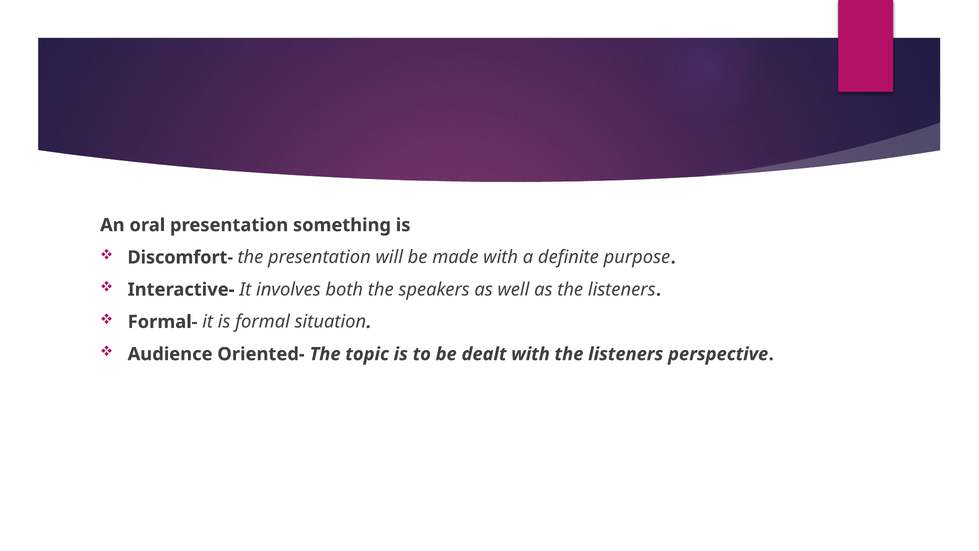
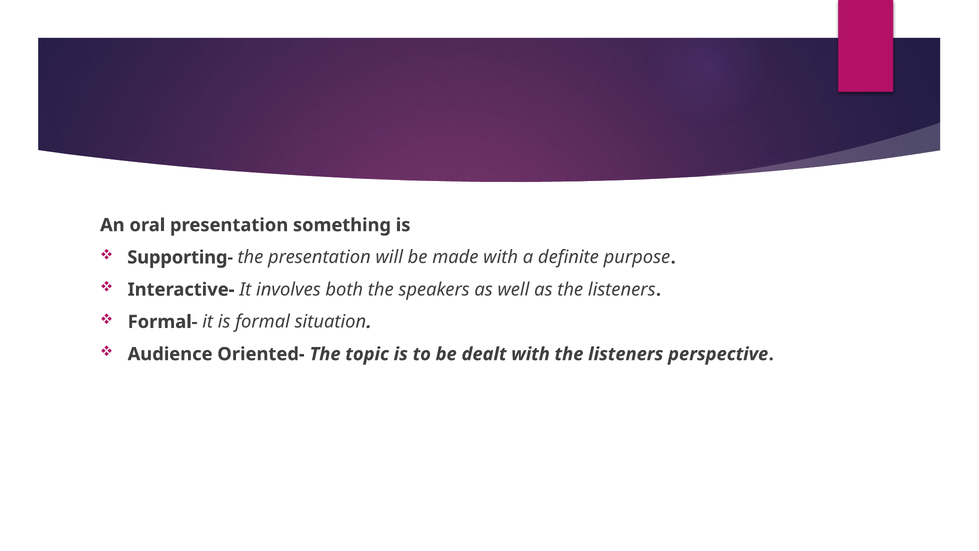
Discomfort-: Discomfort- -> Supporting-
